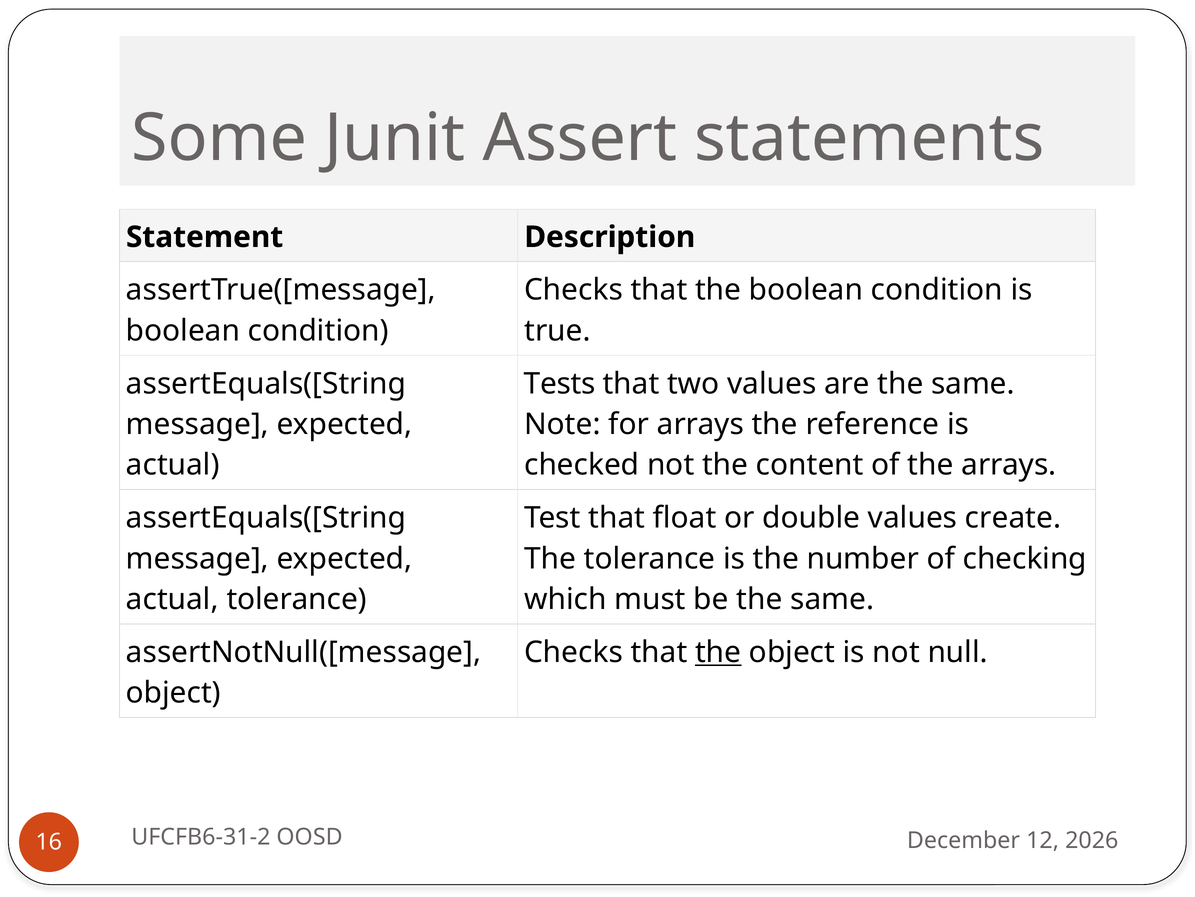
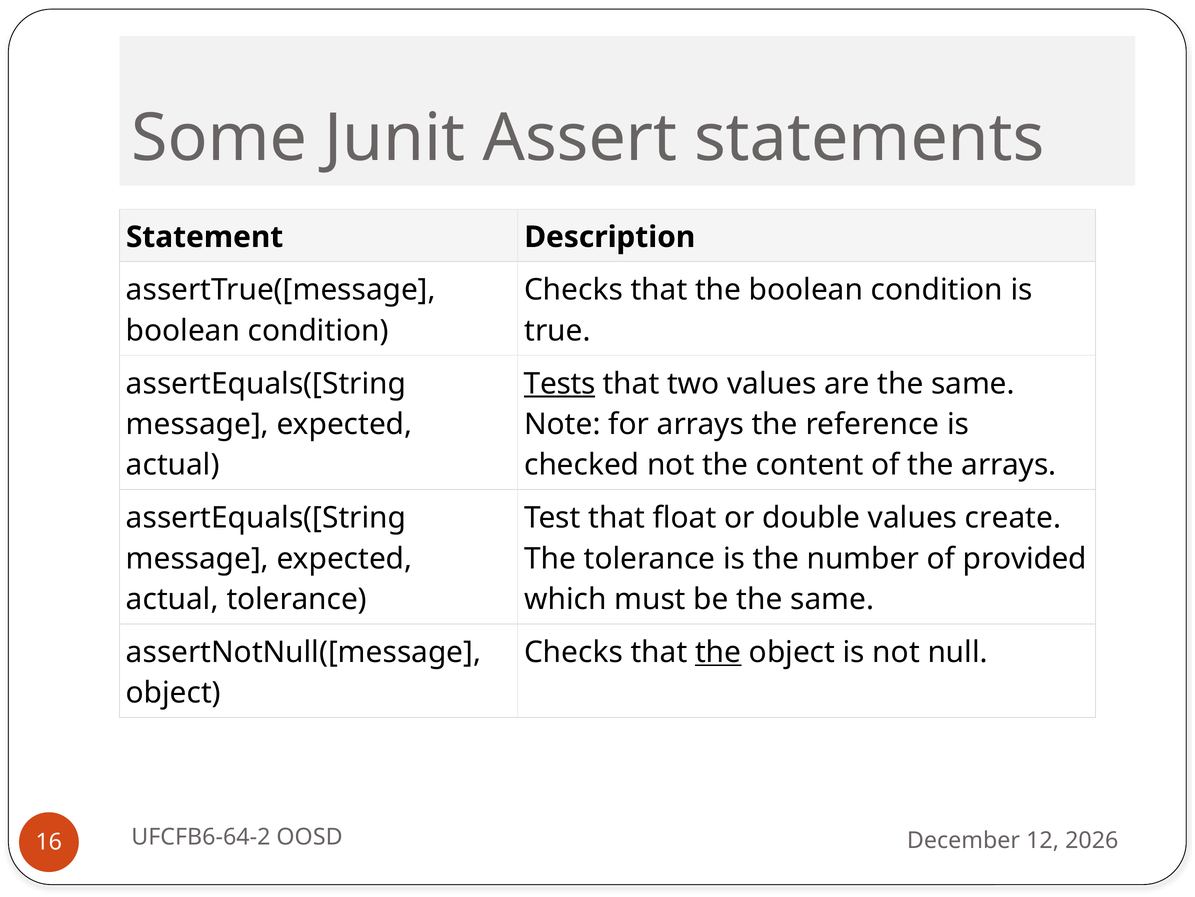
Tests underline: none -> present
checking: checking -> provided
UFCFB6-31-2: UFCFB6-31-2 -> UFCFB6-64-2
